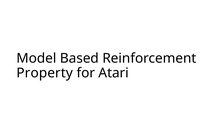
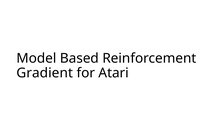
Property: Property -> Gradient
